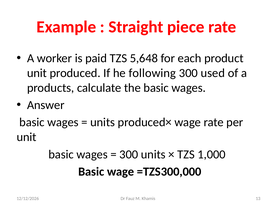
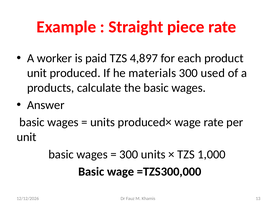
5,648: 5,648 -> 4,897
following: following -> materials
